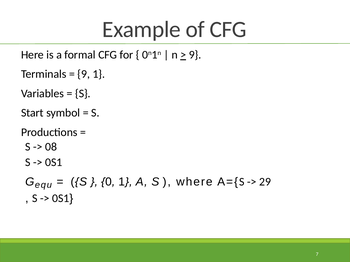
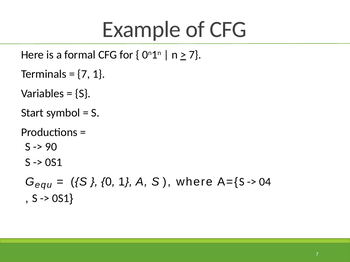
9 at (195, 55): 9 -> 7
9 at (84, 74): 9 -> 7
08: 08 -> 90
29: 29 -> 04
